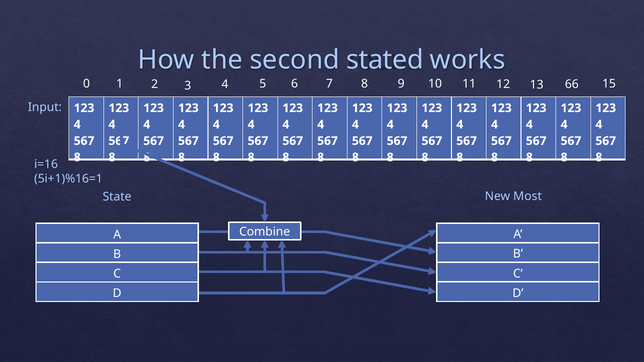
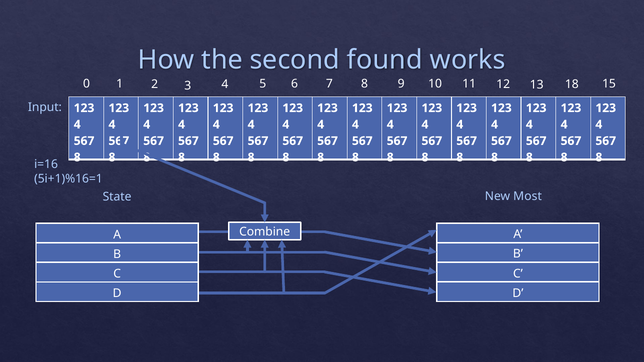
stated: stated -> found
66: 66 -> 18
